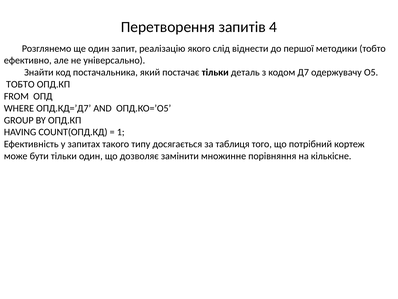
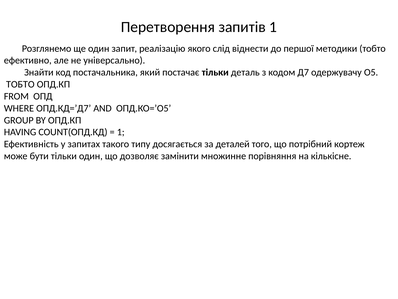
запитів 4: 4 -> 1
таблиця: таблиця -> деталей
